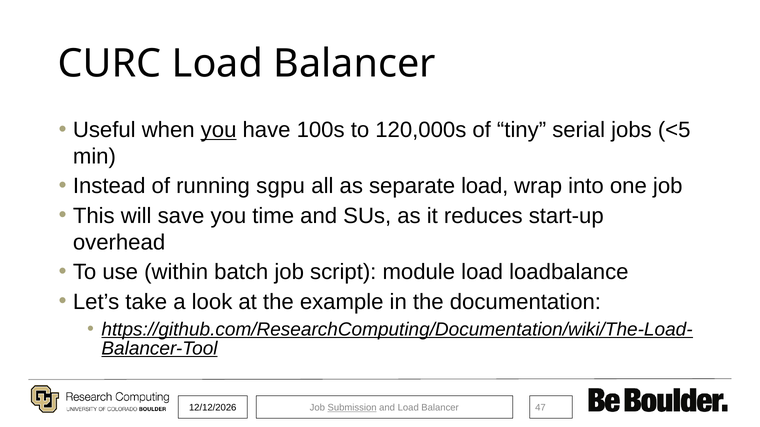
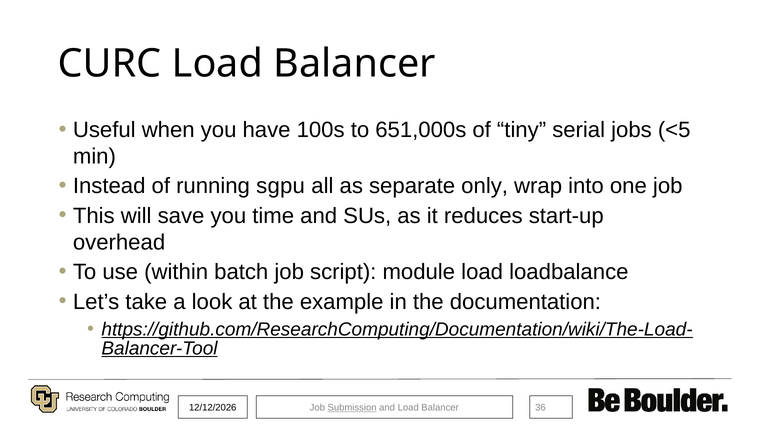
you at (219, 130) underline: present -> none
120,000s: 120,000s -> 651,000s
separate load: load -> only
47: 47 -> 36
